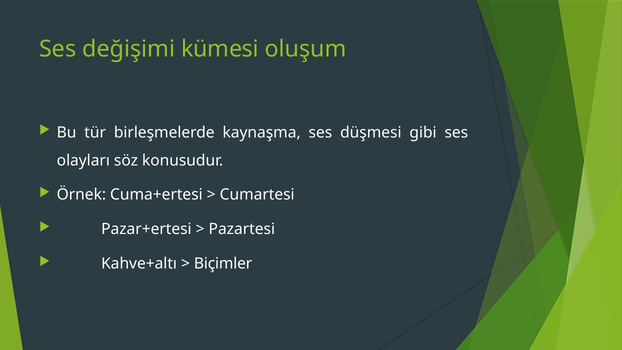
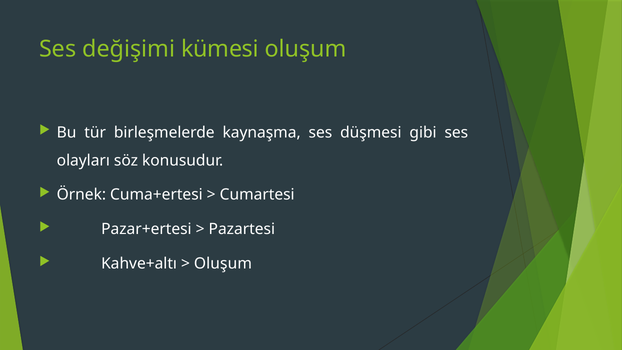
Biçimler at (223, 264): Biçimler -> Oluşum
